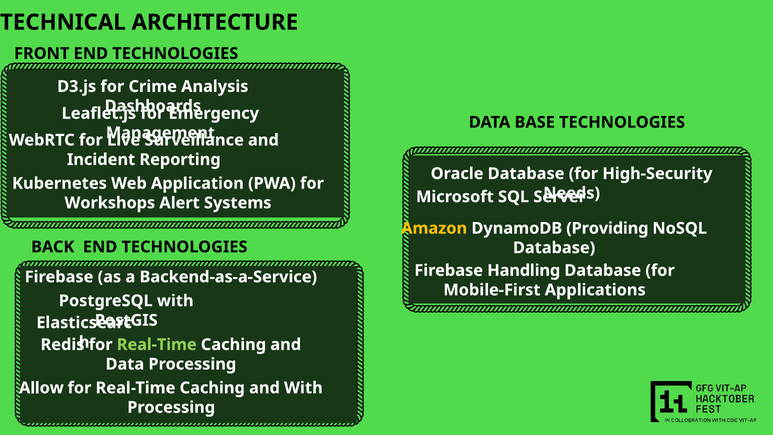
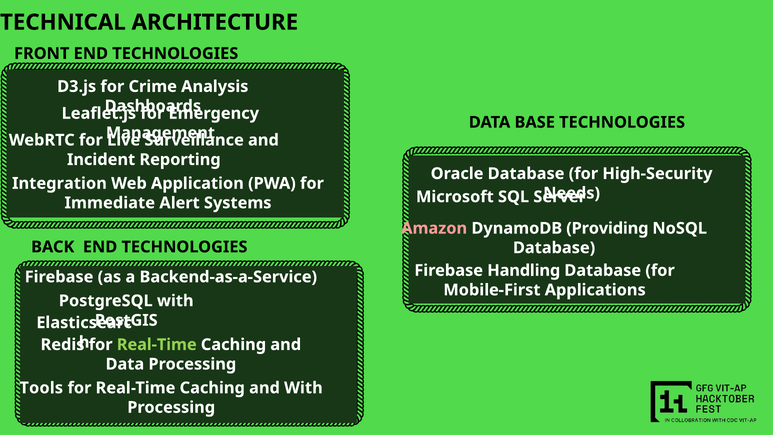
Kubernetes: Kubernetes -> Integration
Workshops: Workshops -> Immediate
Amazon colour: yellow -> pink
Allow: Allow -> Tools
